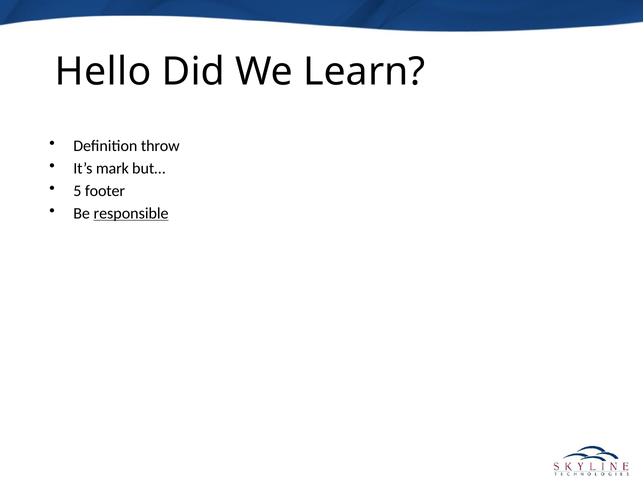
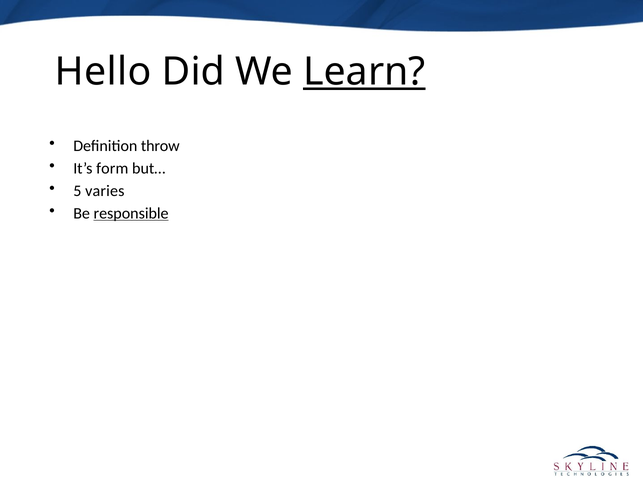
Learn underline: none -> present
mark: mark -> form
footer: footer -> varies
